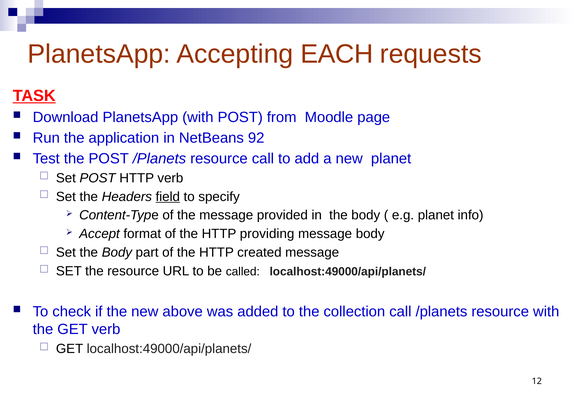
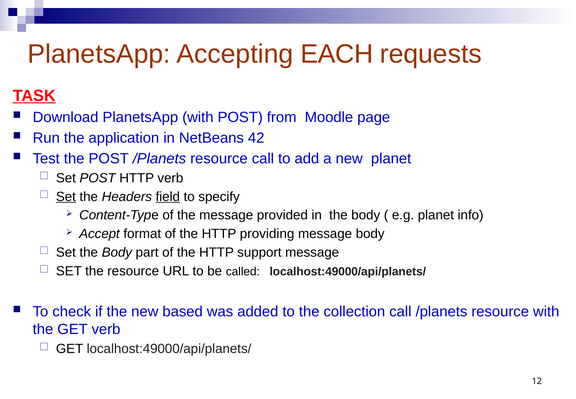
92: 92 -> 42
Set at (66, 197) underline: none -> present
created: created -> support
above: above -> based
